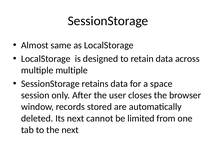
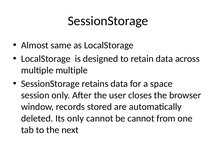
Its next: next -> only
be limited: limited -> cannot
